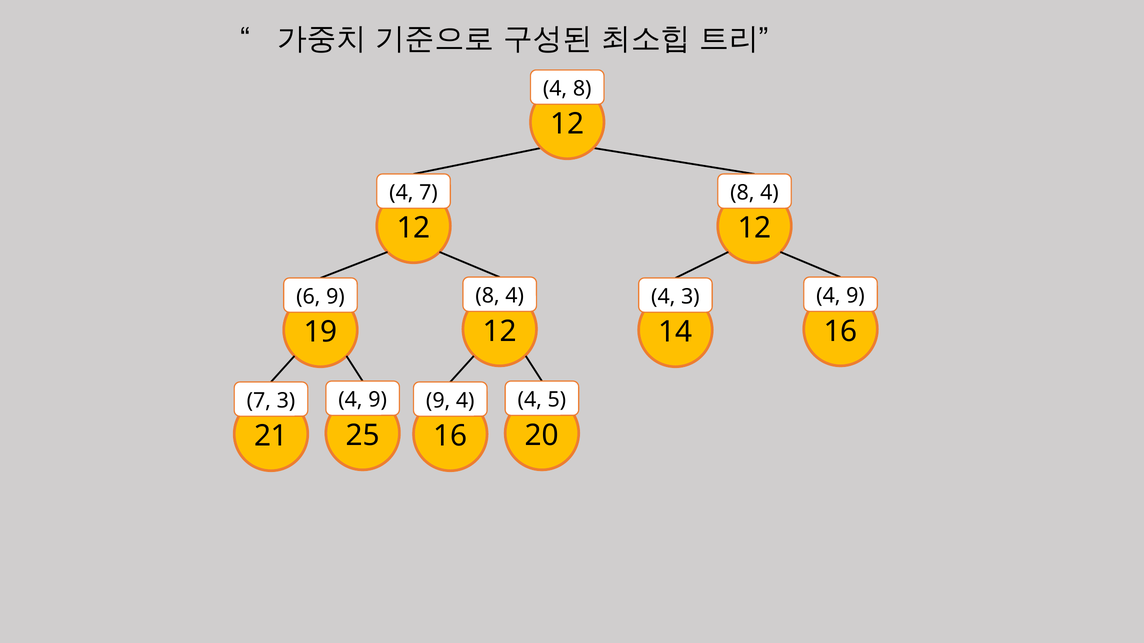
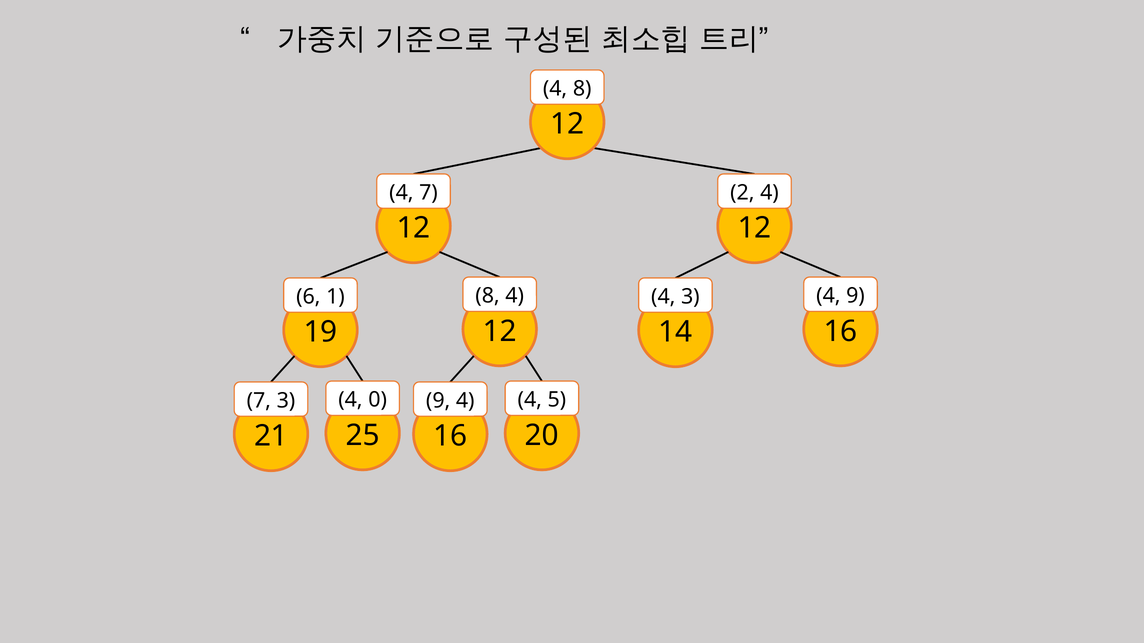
8 at (742, 193): 8 -> 2
6 9: 9 -> 1
9 at (378, 400): 9 -> 0
